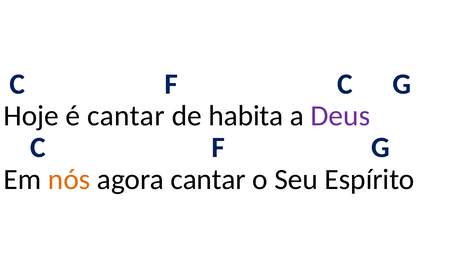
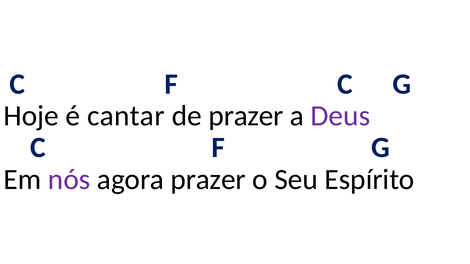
de habita: habita -> prazer
nós colour: orange -> purple
agora cantar: cantar -> prazer
